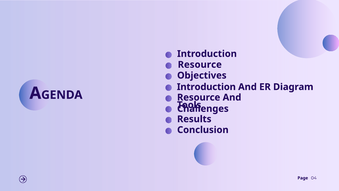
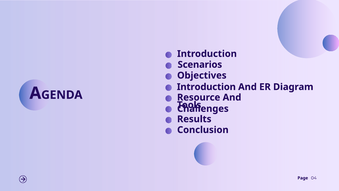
Resource at (200, 65): Resource -> Scenarios
